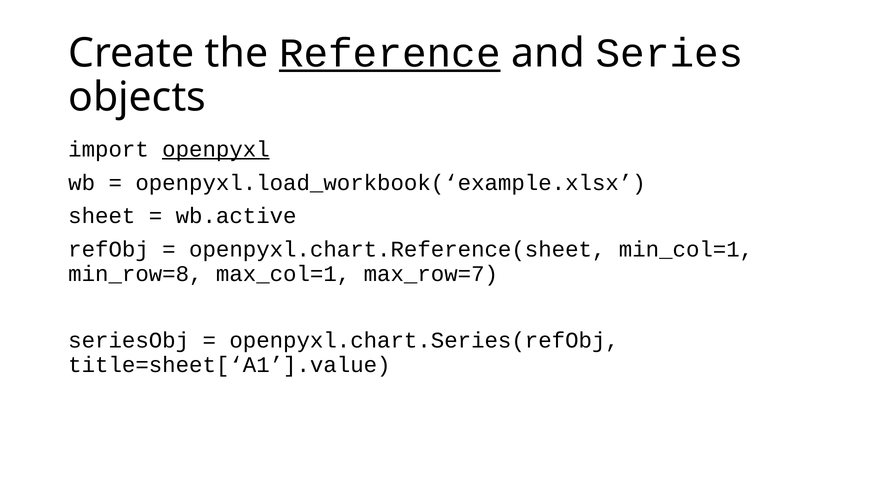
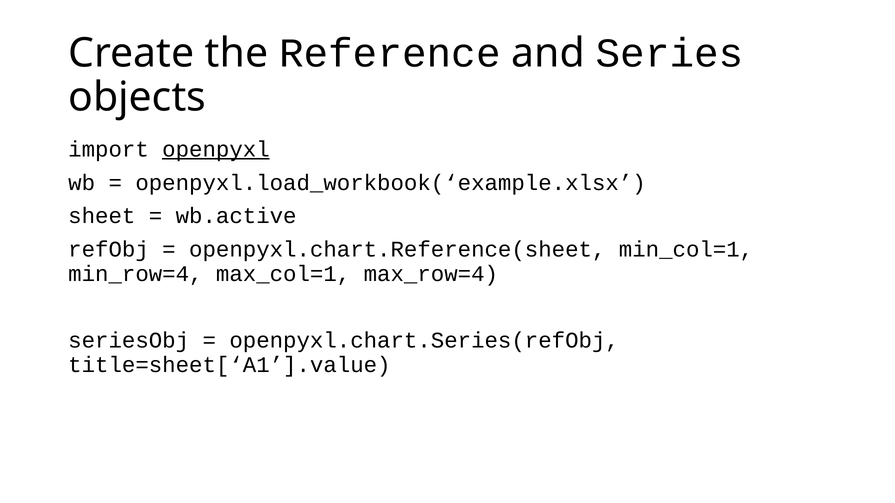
Reference underline: present -> none
min_row=8: min_row=8 -> min_row=4
max_row=7: max_row=7 -> max_row=4
